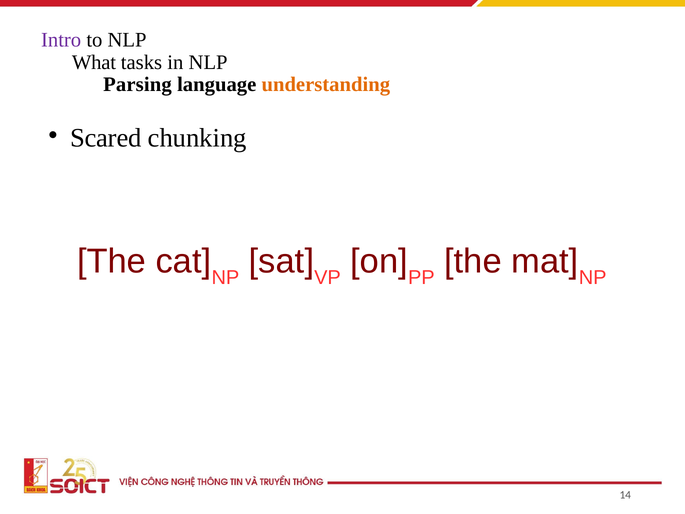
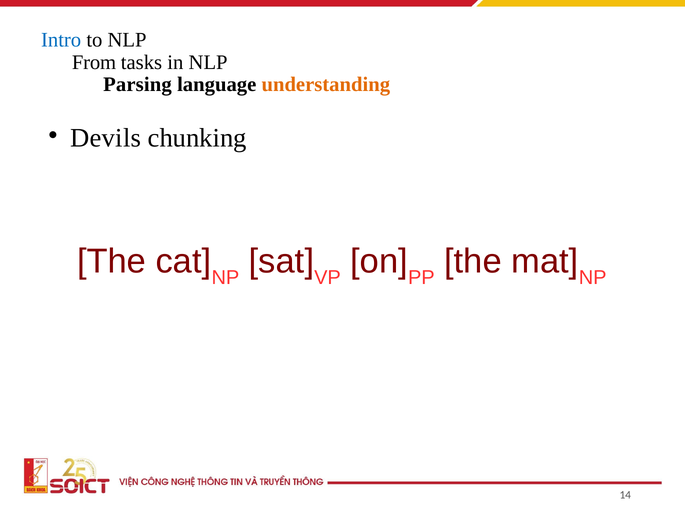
Intro colour: purple -> blue
What: What -> From
Scared: Scared -> Devils
